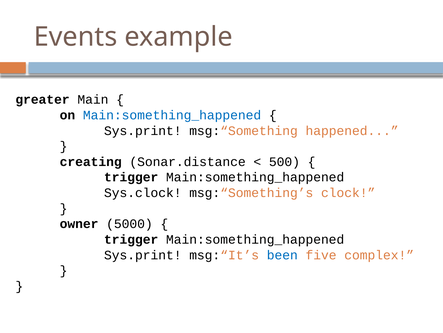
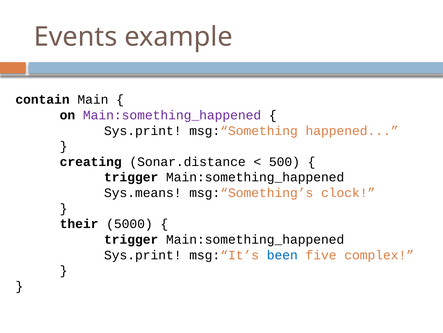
greater: greater -> contain
Main:something_happened at (172, 115) colour: blue -> purple
Sys.clock: Sys.clock -> Sys.means
owner: owner -> their
